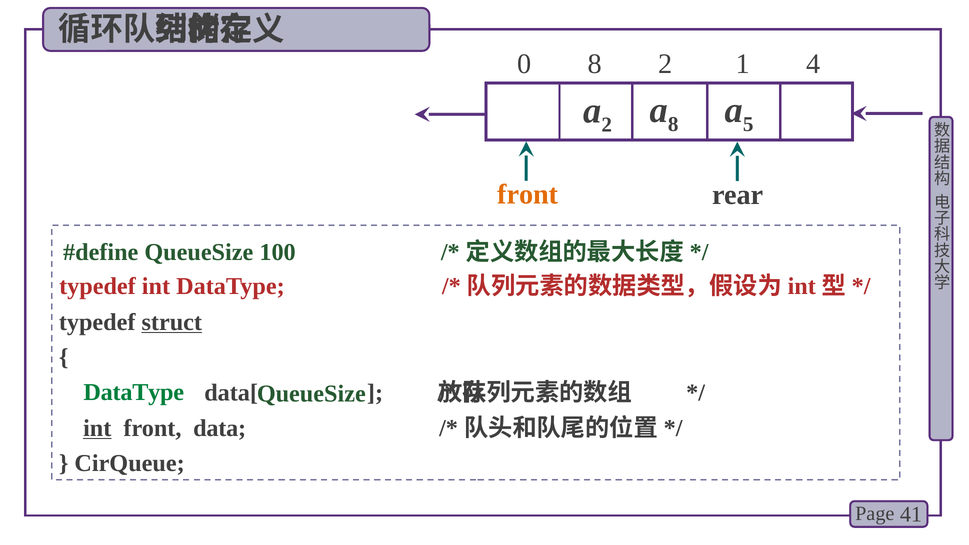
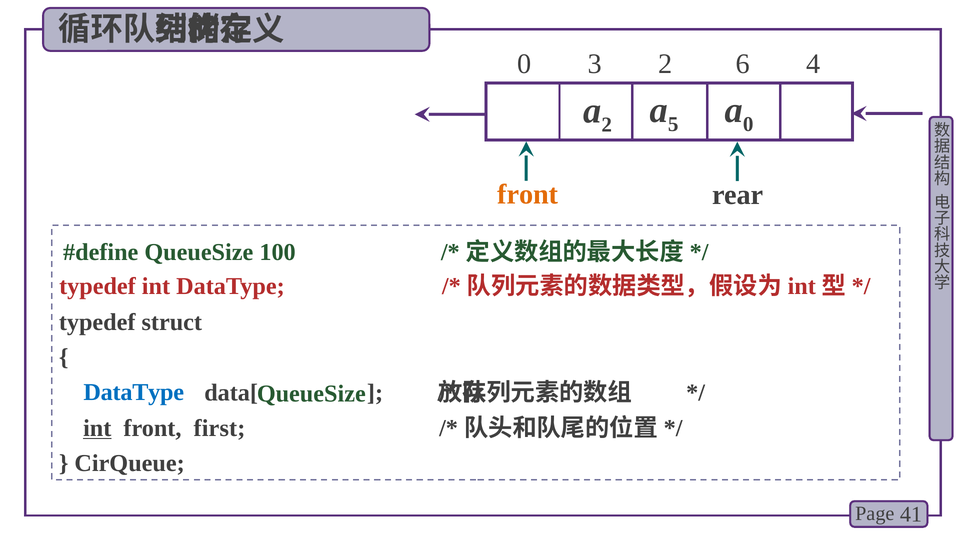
0 8: 8 -> 3
1: 1 -> 6
8 at (673, 124): 8 -> 5
5 at (748, 124): 5 -> 0
struct underline: present -> none
DataType at (134, 392) colour: green -> blue
data: data -> first
